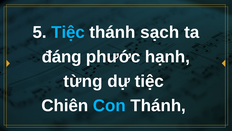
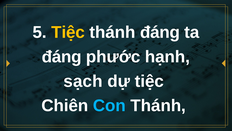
Tiệc at (68, 32) colour: light blue -> yellow
thánh sạch: sạch -> đáng
từng: từng -> sạch
